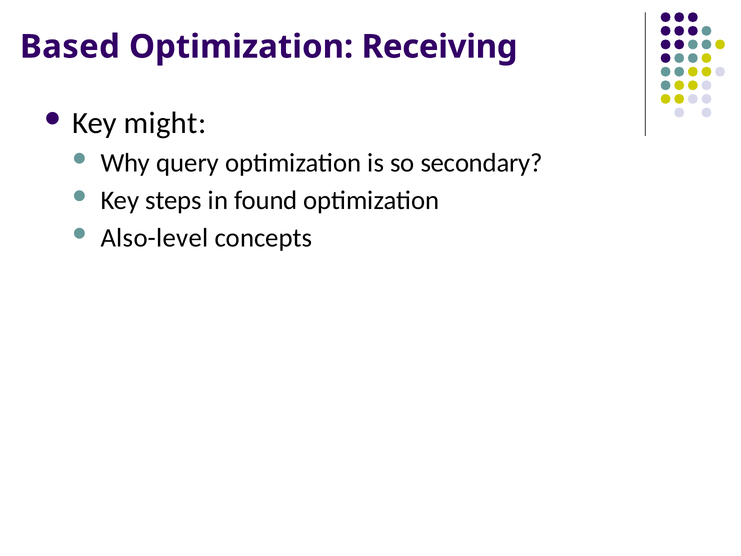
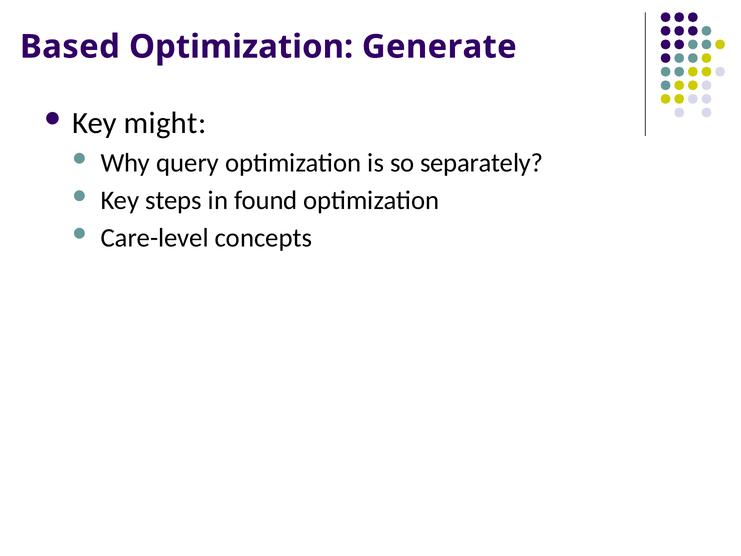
Receiving: Receiving -> Generate
secondary: secondary -> separately
Also-level: Also-level -> Care-level
